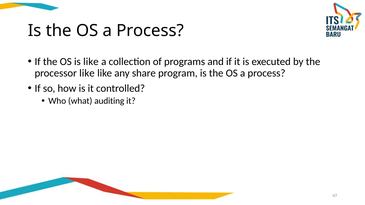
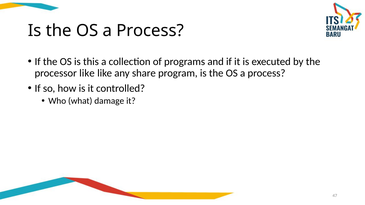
is like: like -> this
auditing: auditing -> damage
